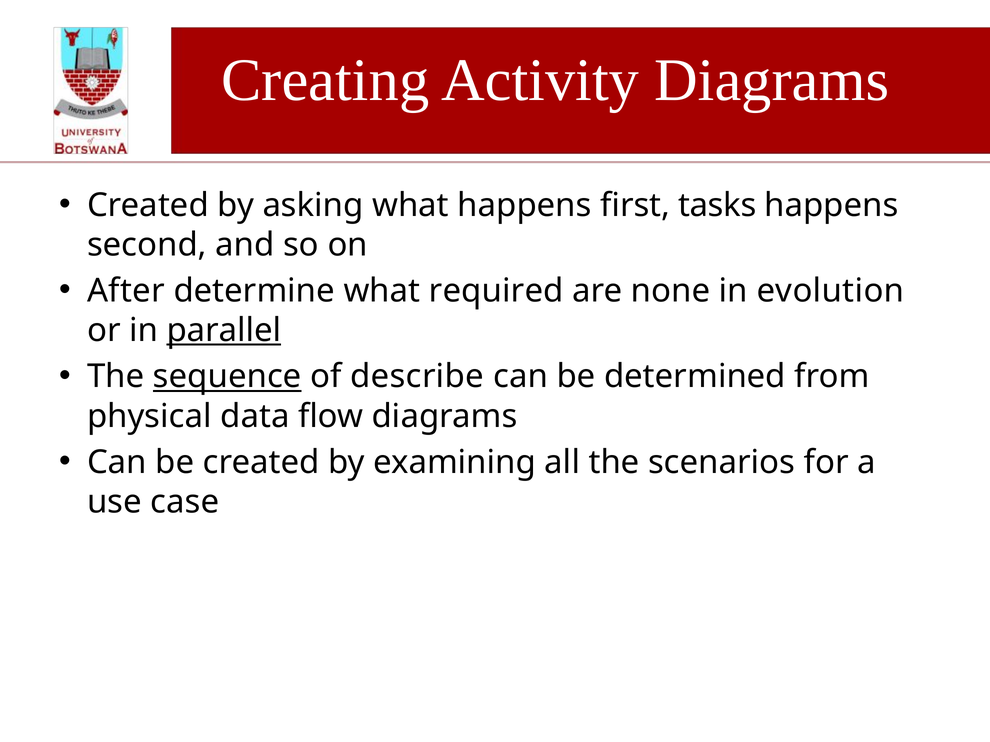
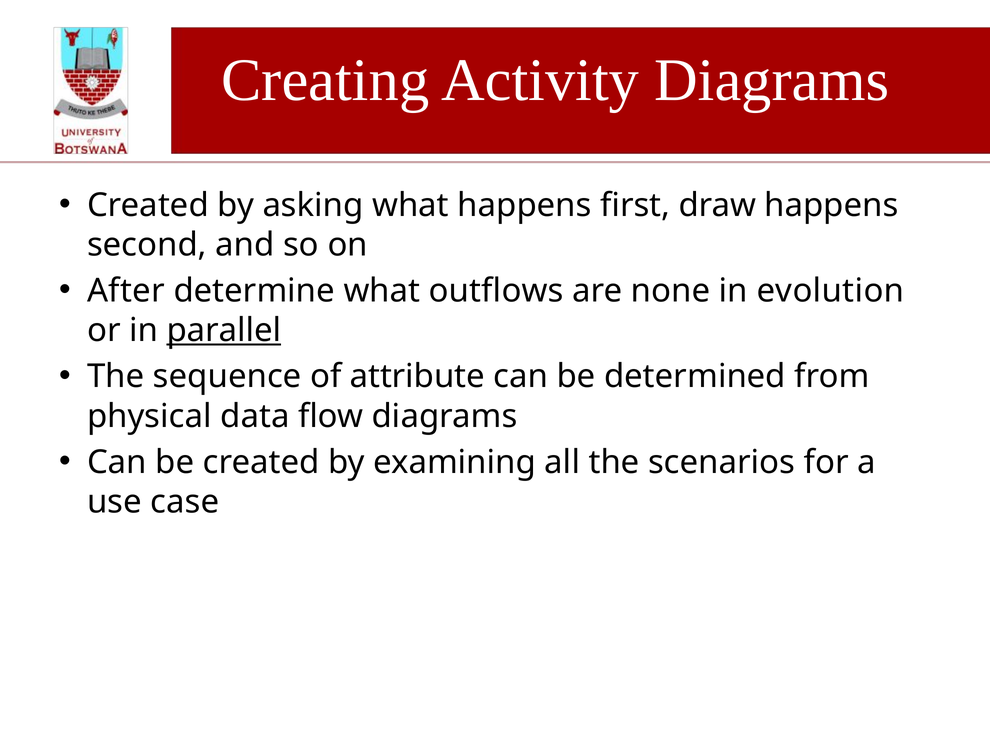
tasks: tasks -> draw
required: required -> outflows
sequence underline: present -> none
describe: describe -> attribute
